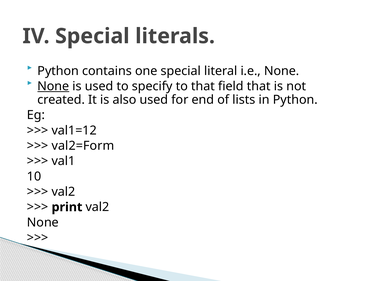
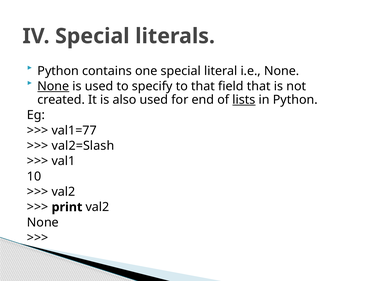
lists underline: none -> present
val1=12: val1=12 -> val1=77
val2=Form: val2=Form -> val2=Slash
